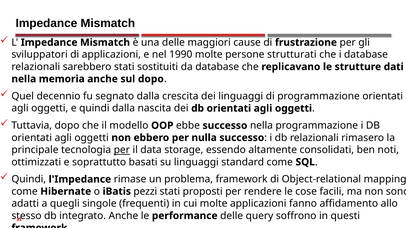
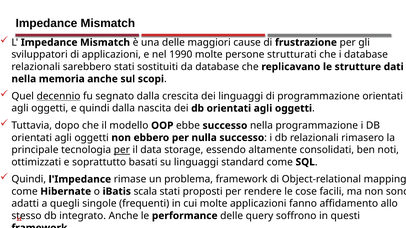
sul dopo: dopo -> scopi
decennio underline: none -> present
pezzi: pezzi -> scala
